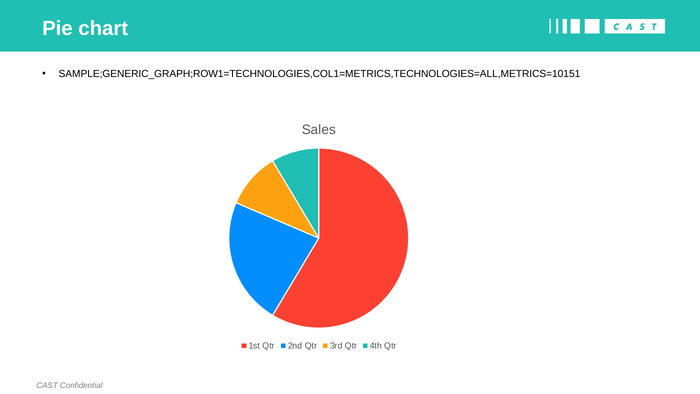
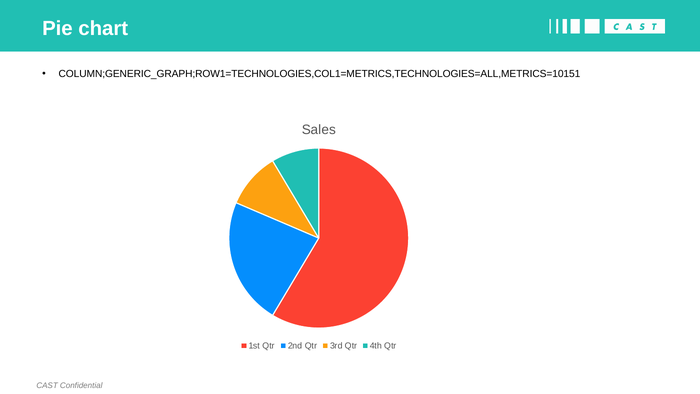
SAMPLE;GENERIC_GRAPH;ROW1=TECHNOLOGIES,COL1=METRICS,TECHNOLOGIES=ALL,METRICS=10151: SAMPLE;GENERIC_GRAPH;ROW1=TECHNOLOGIES,COL1=METRICS,TECHNOLOGIES=ALL,METRICS=10151 -> COLUMN;GENERIC_GRAPH;ROW1=TECHNOLOGIES,COL1=METRICS,TECHNOLOGIES=ALL,METRICS=10151
